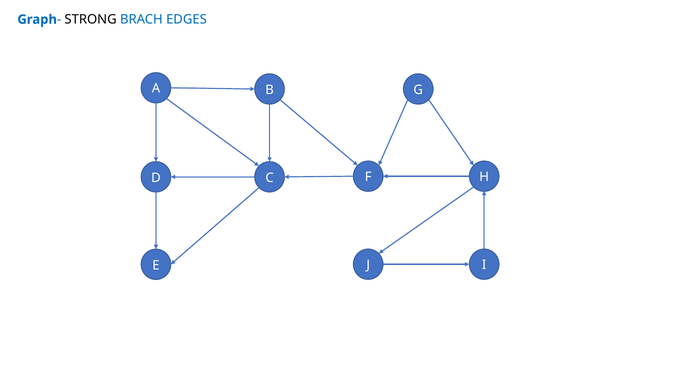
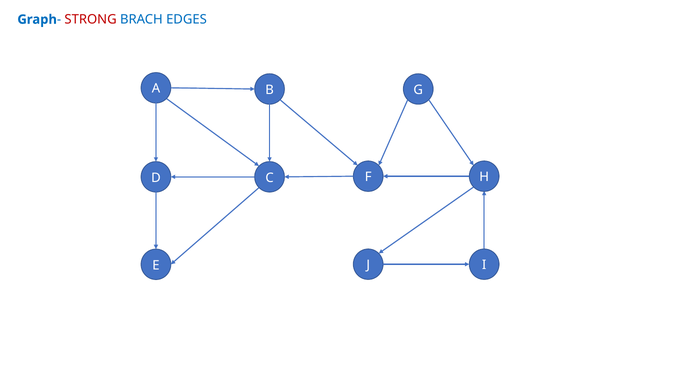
STRONG colour: black -> red
